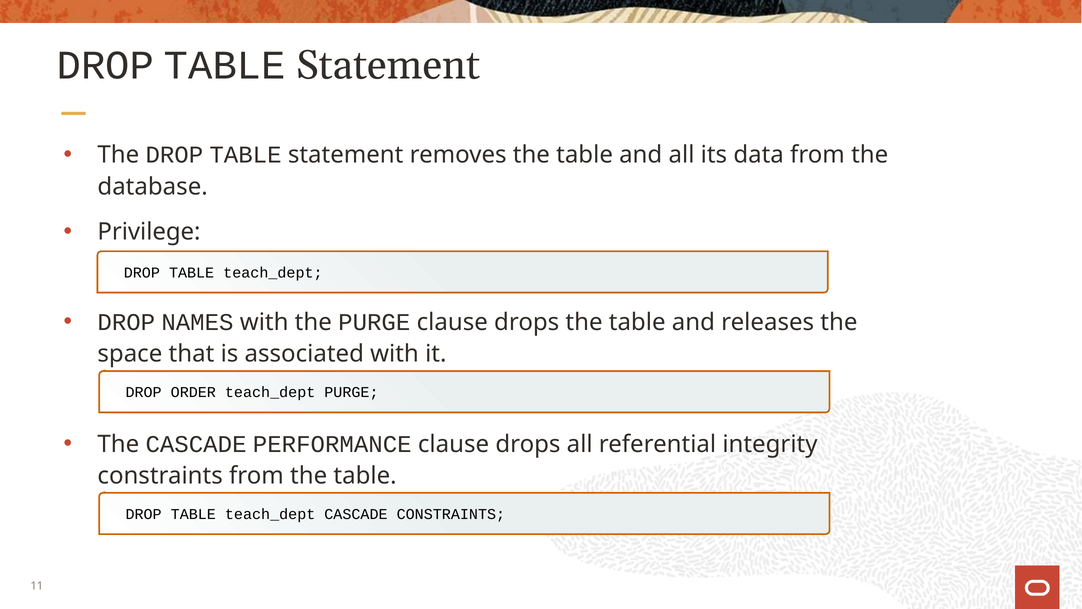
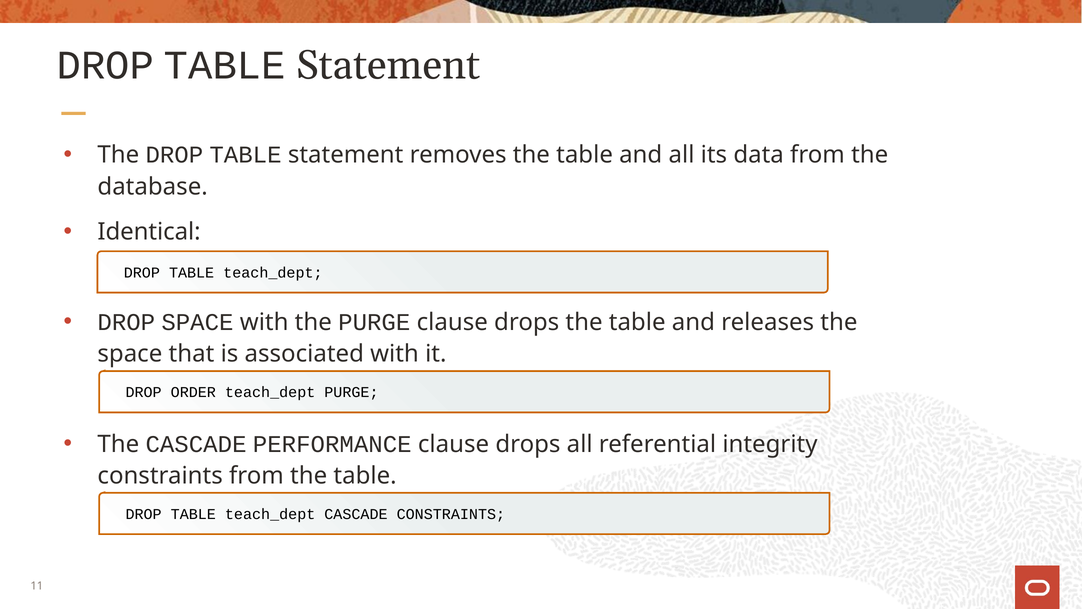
Privilege: Privilege -> Identical
DROP NAMES: NAMES -> SPACE
